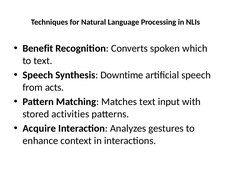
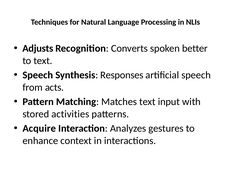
Benefit: Benefit -> Adjusts
which: which -> better
Downtime: Downtime -> Responses
